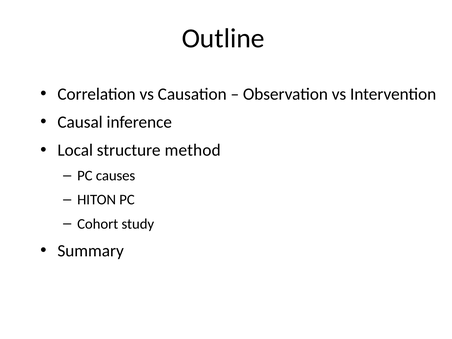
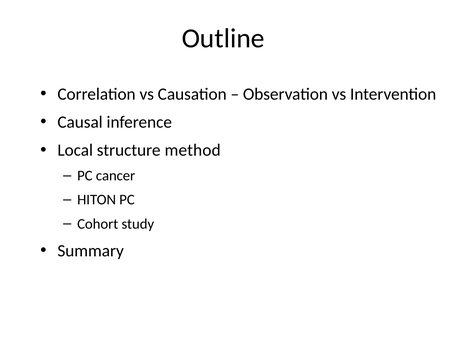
causes: causes -> cancer
